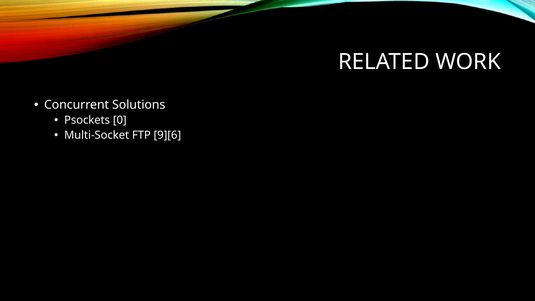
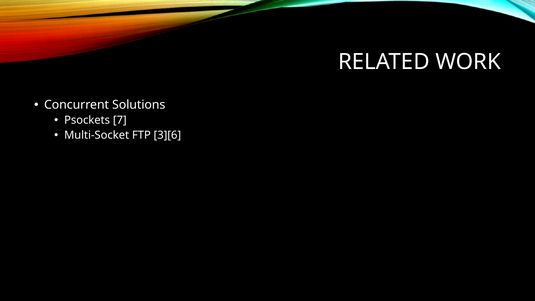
0: 0 -> 7
9][6: 9][6 -> 3][6
